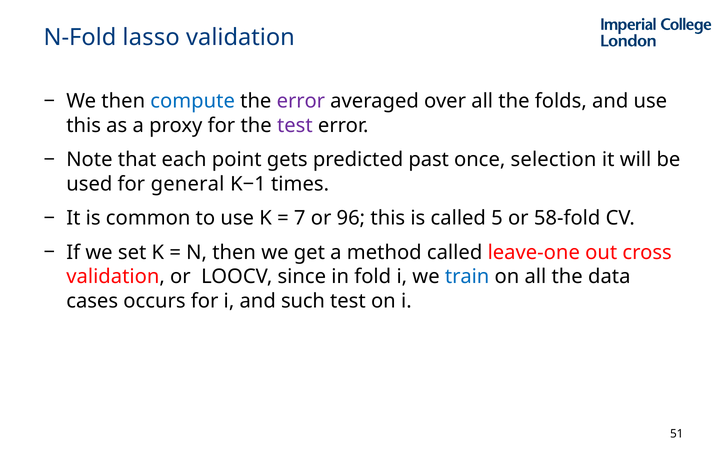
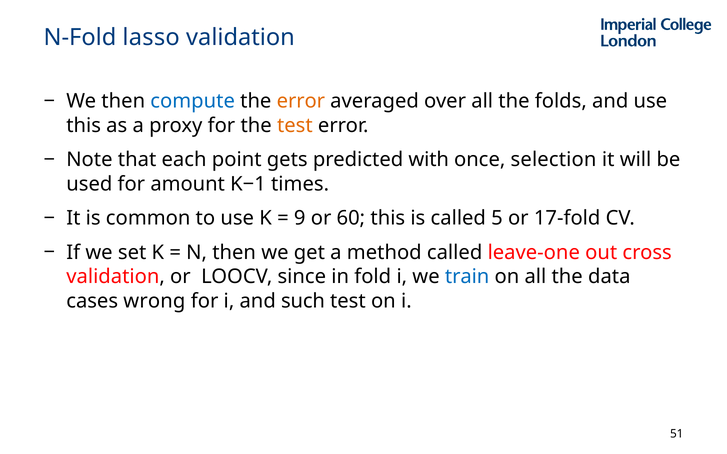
error at (301, 101) colour: purple -> orange
test at (295, 125) colour: purple -> orange
past: past -> with
general: general -> amount
7: 7 -> 9
96: 96 -> 60
58-fold: 58-fold -> 17-fold
occurs: occurs -> wrong
